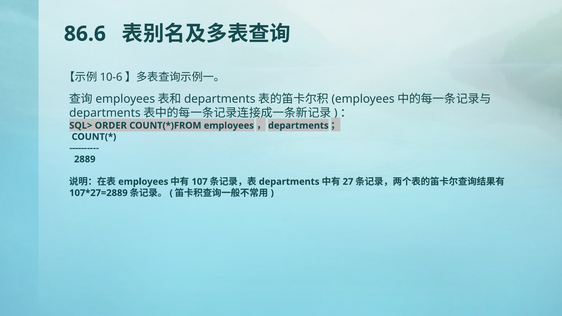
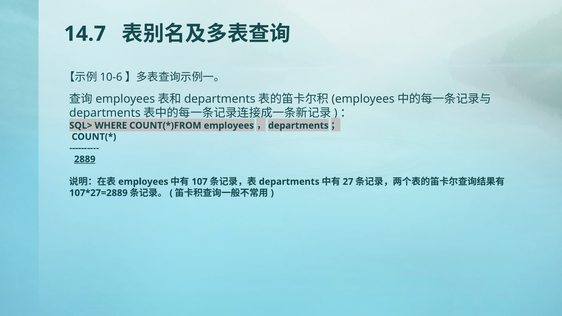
86.6: 86.6 -> 14.7
ORDER: ORDER -> WHERE
2889 underline: none -> present
